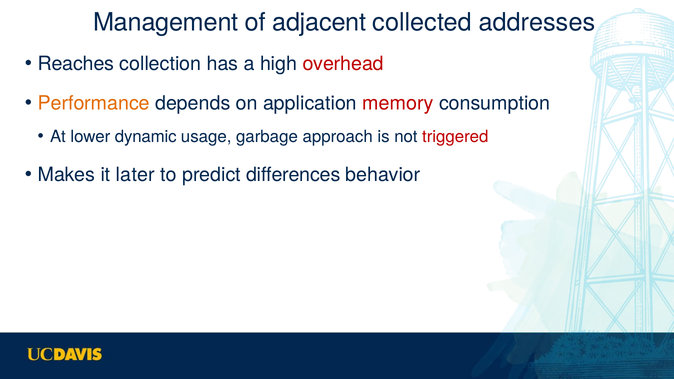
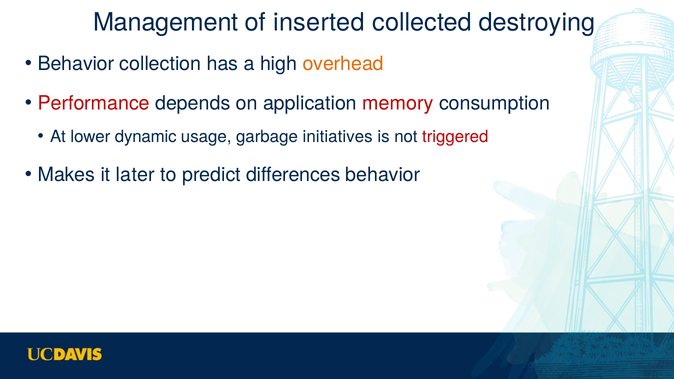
adjacent: adjacent -> inserted
addresses: addresses -> destroying
Reaches at (76, 64): Reaches -> Behavior
overhead colour: red -> orange
Performance colour: orange -> red
approach: approach -> initiatives
